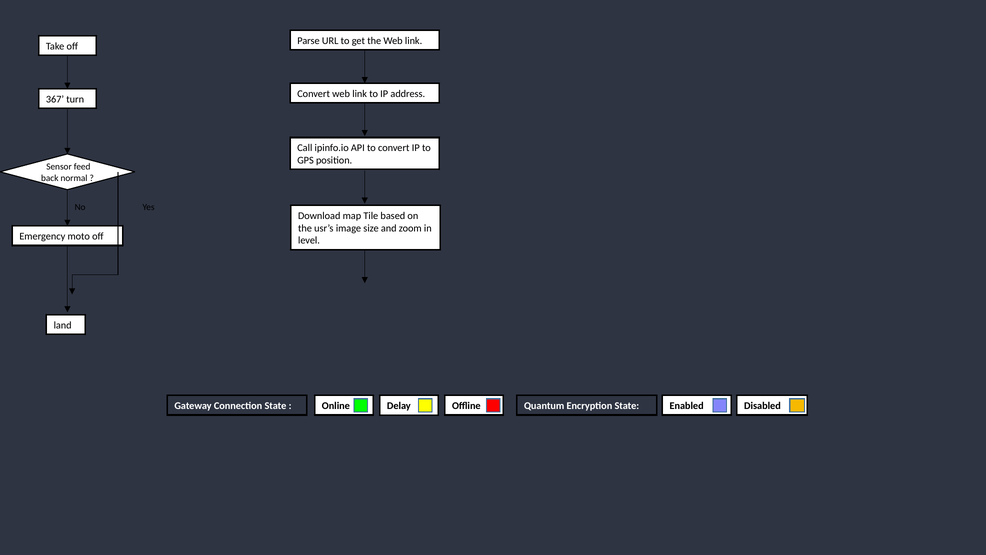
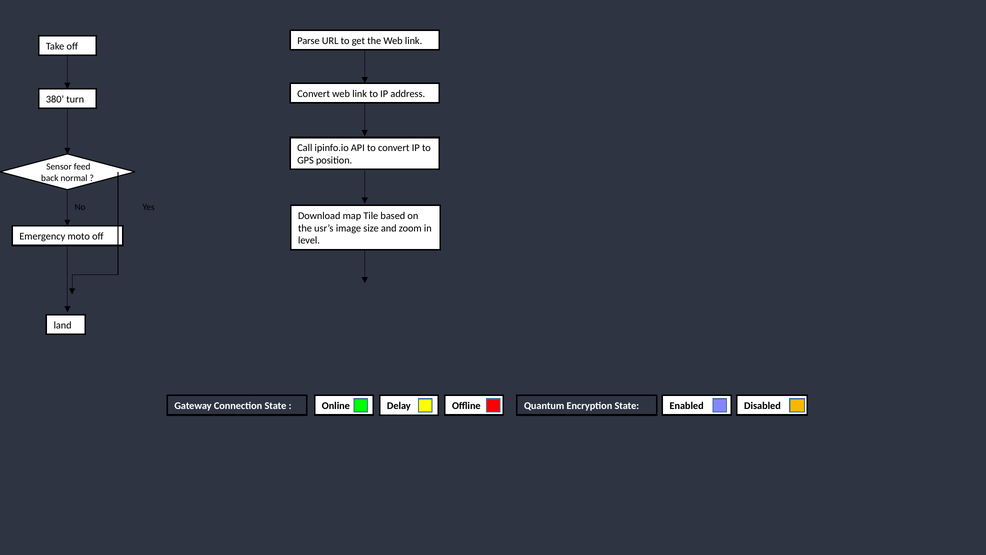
367: 367 -> 380
